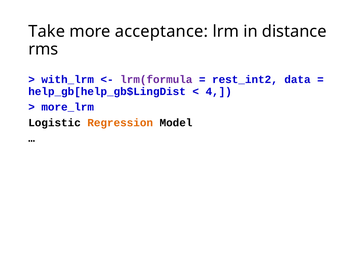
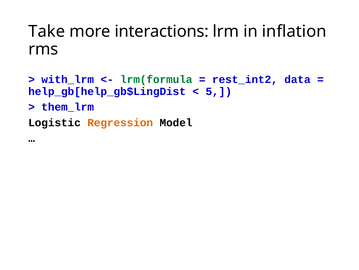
acceptance: acceptance -> interactions
distance: distance -> inflation
lrm(formula colour: purple -> green
4: 4 -> 5
more_lrm: more_lrm -> them_lrm
